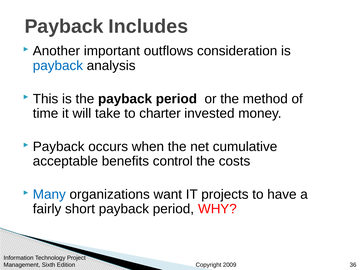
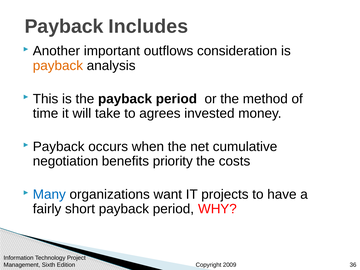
payback at (58, 66) colour: blue -> orange
charter: charter -> agrees
acceptable: acceptable -> negotiation
control: control -> priority
